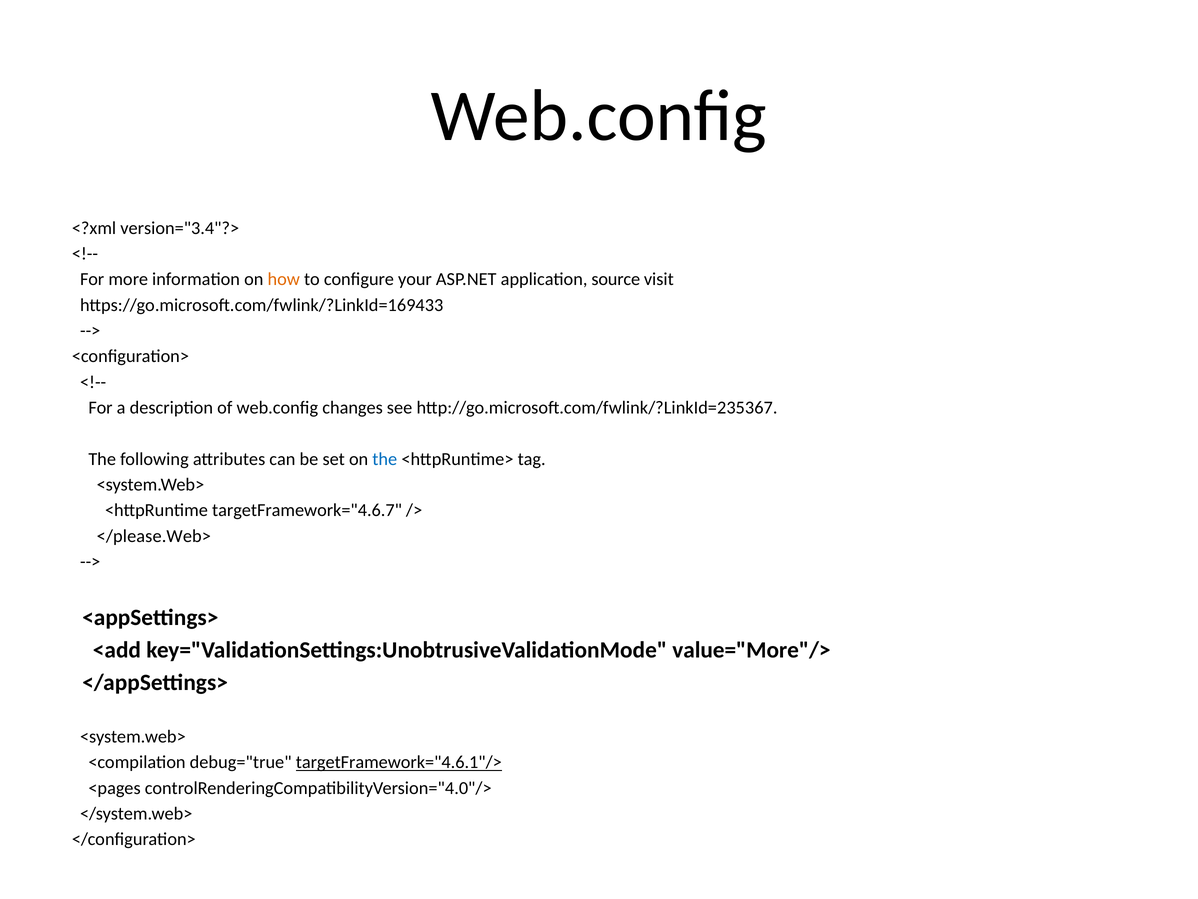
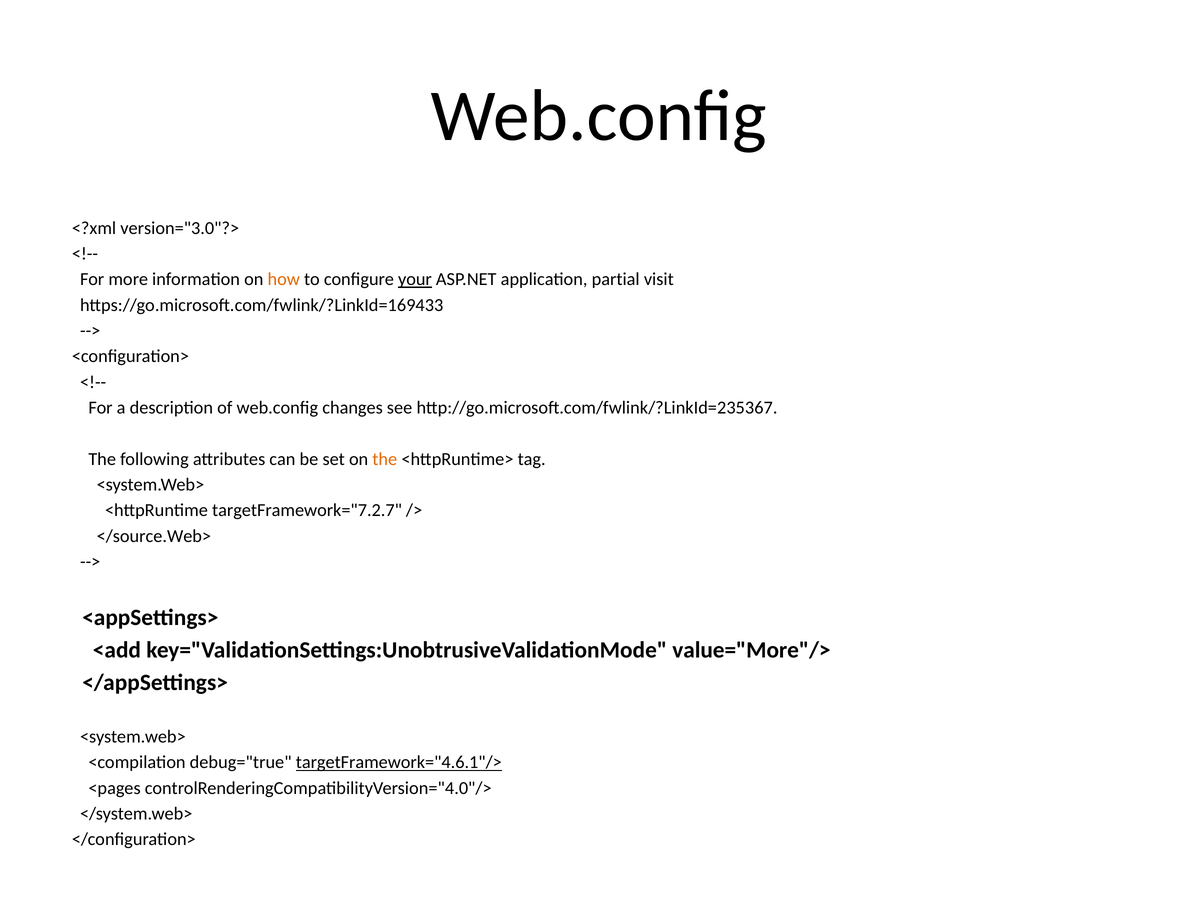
version="3.4"?>: version="3.4"?> -> version="3.0"?>
your underline: none -> present
source: source -> partial
the at (385, 459) colour: blue -> orange
targetFramework="4.6.7: targetFramework="4.6.7 -> targetFramework="7.2.7
</please.Web>: </please.Web> -> </source.Web>
